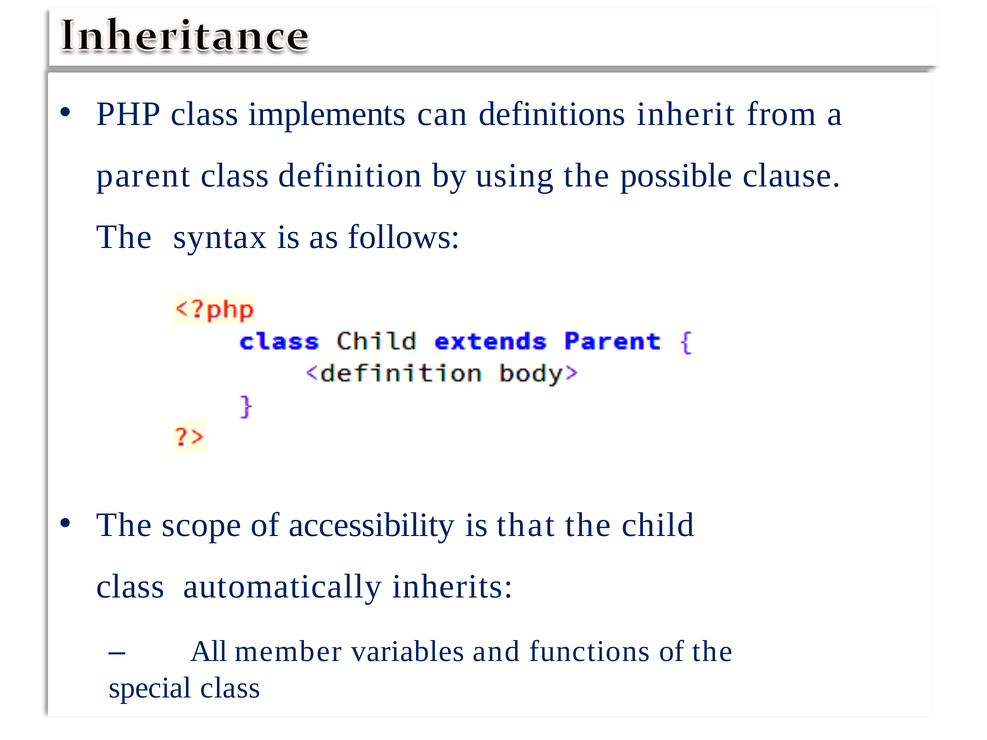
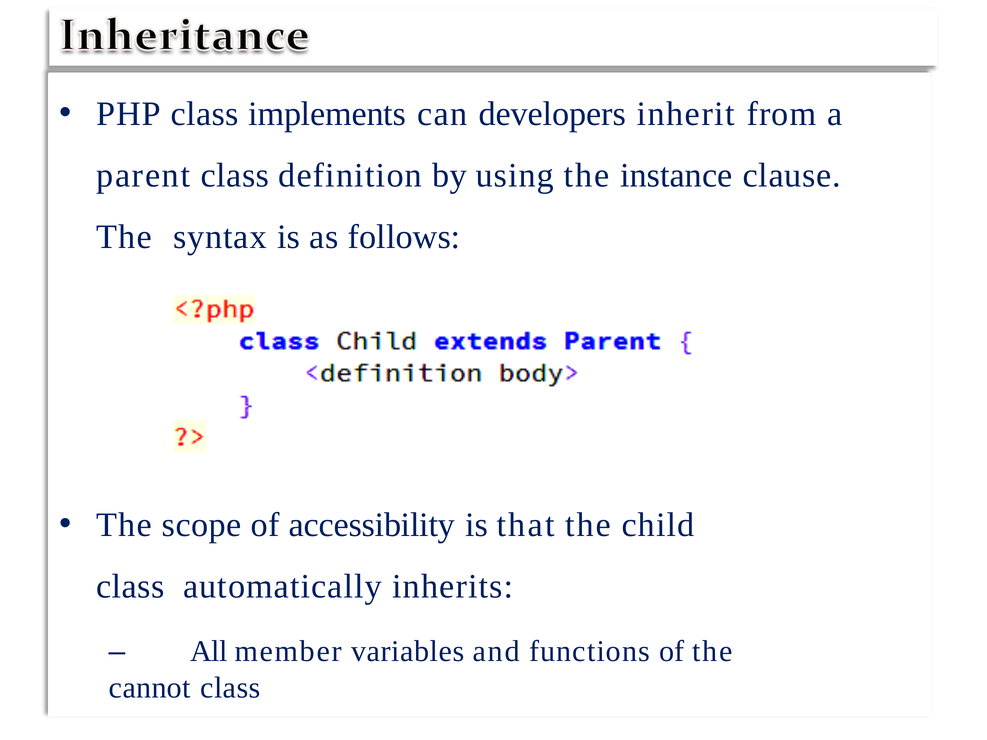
definitions: definitions -> developers
possible: possible -> instance
special: special -> cannot
